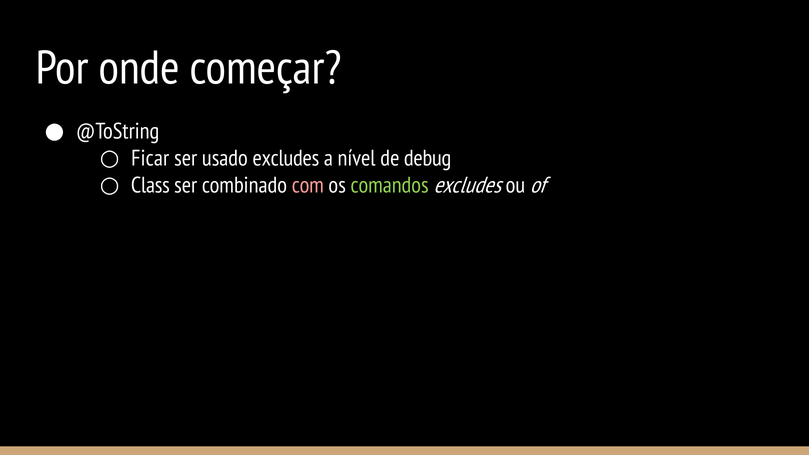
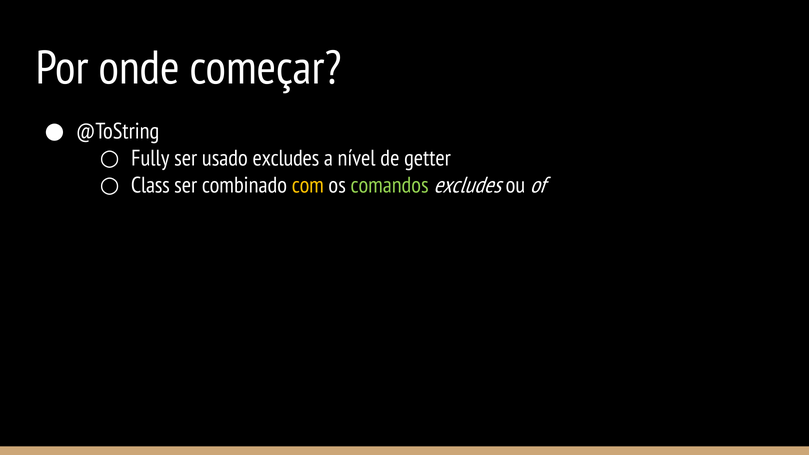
Ficar: Ficar -> Fully
debug: debug -> getter
com colour: pink -> yellow
